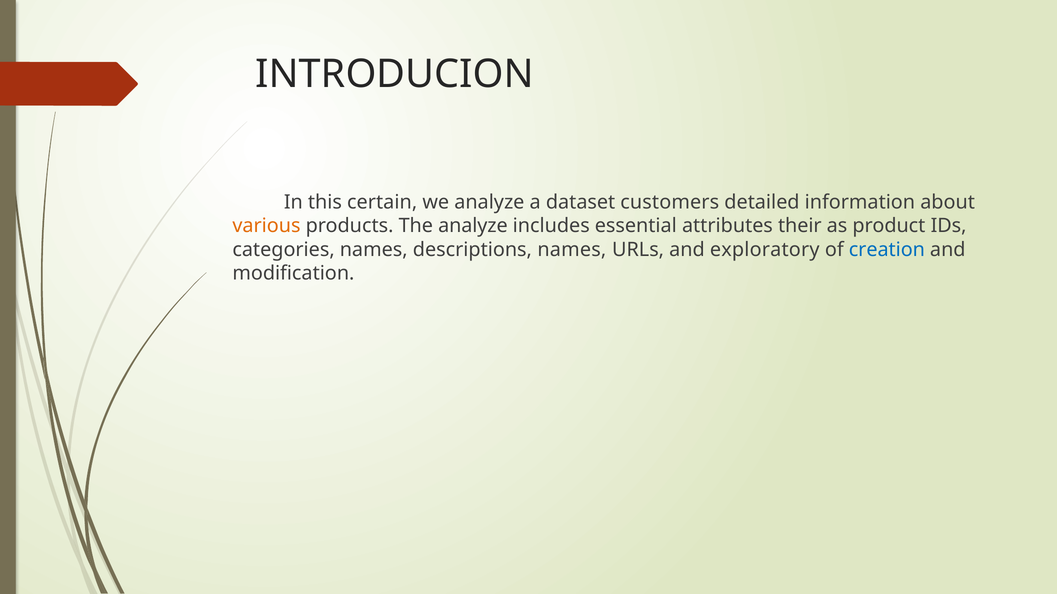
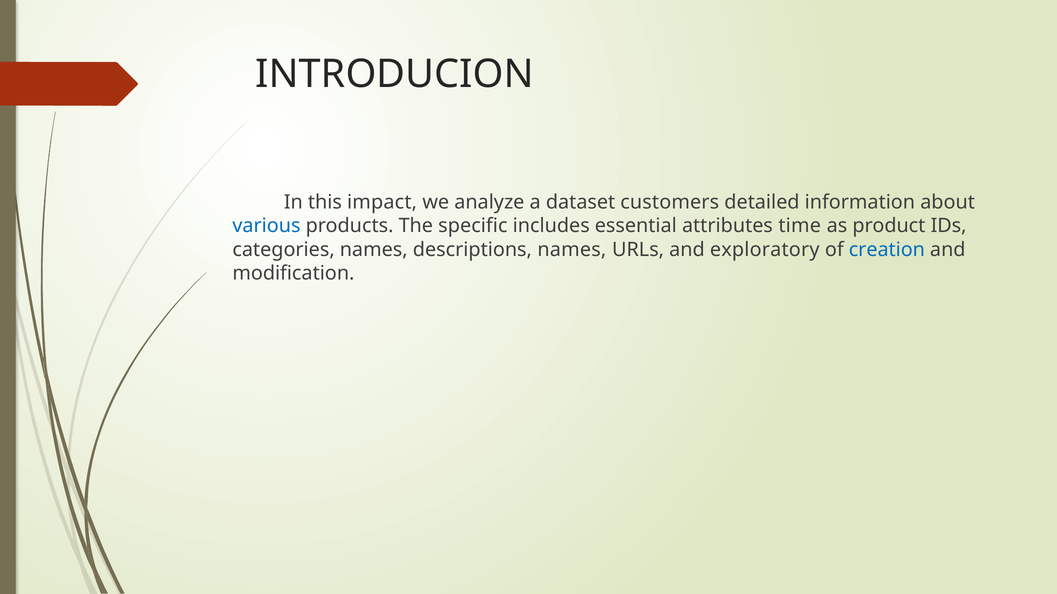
certain: certain -> impact
various colour: orange -> blue
The analyze: analyze -> specific
their: their -> time
